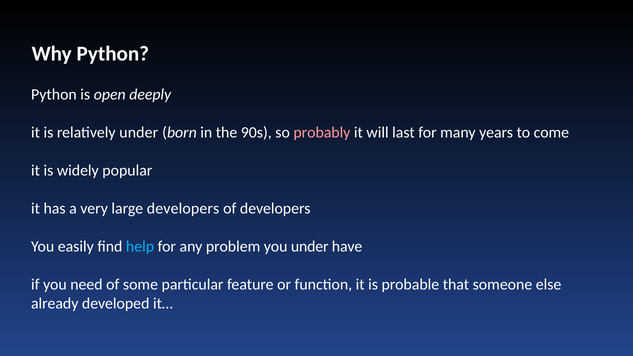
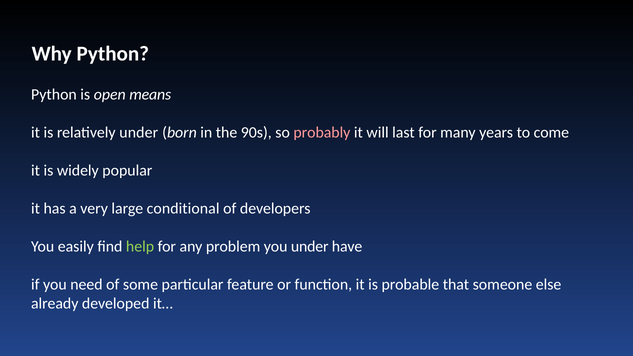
deeply: deeply -> means
large developers: developers -> conditional
help colour: light blue -> light green
